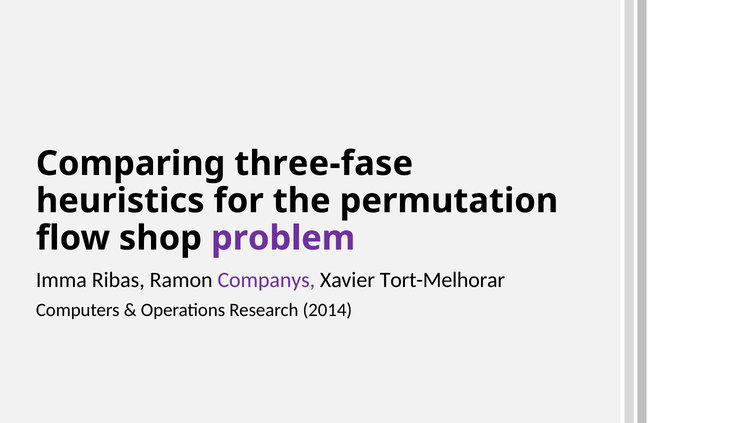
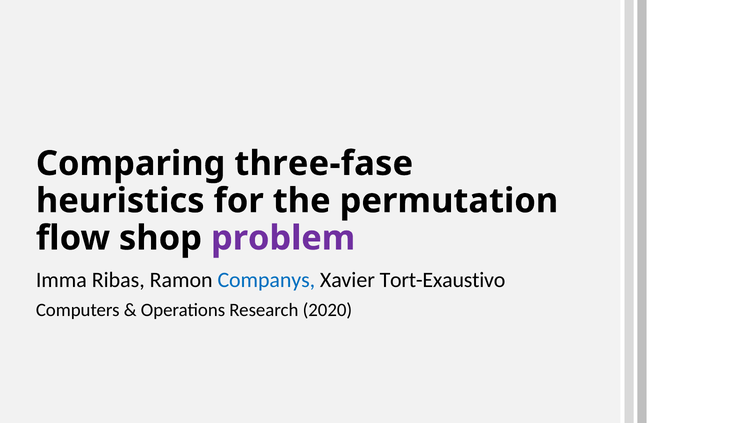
Companys colour: purple -> blue
Tort-Melhorar: Tort-Melhorar -> Tort-Exaustivo
2014: 2014 -> 2020
